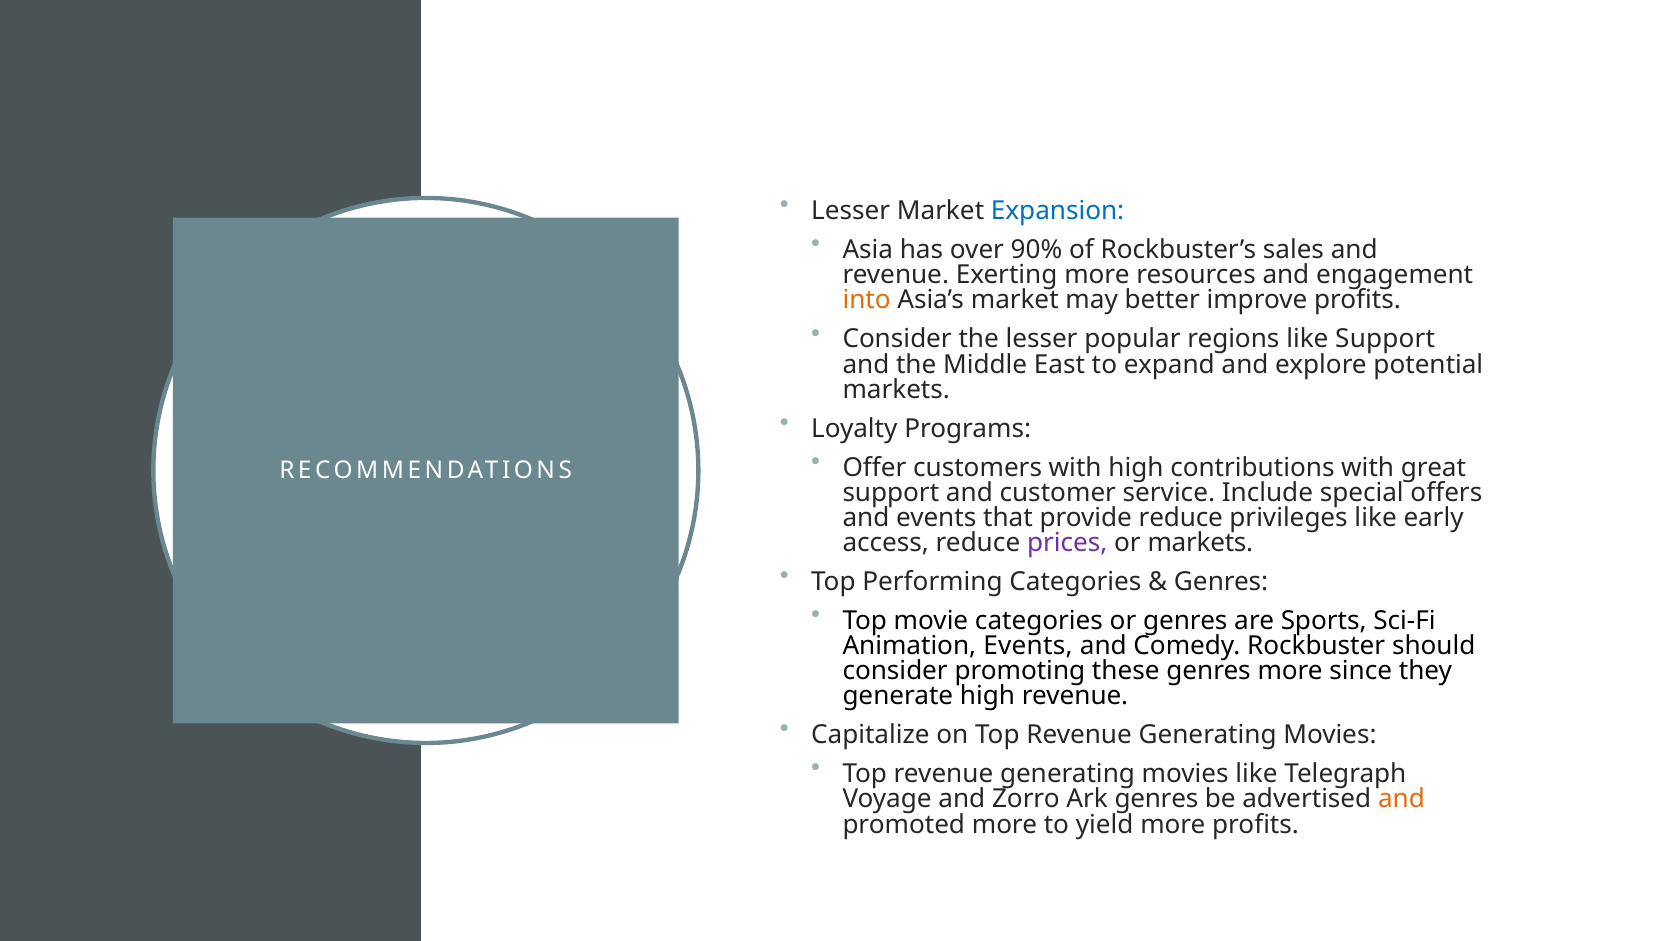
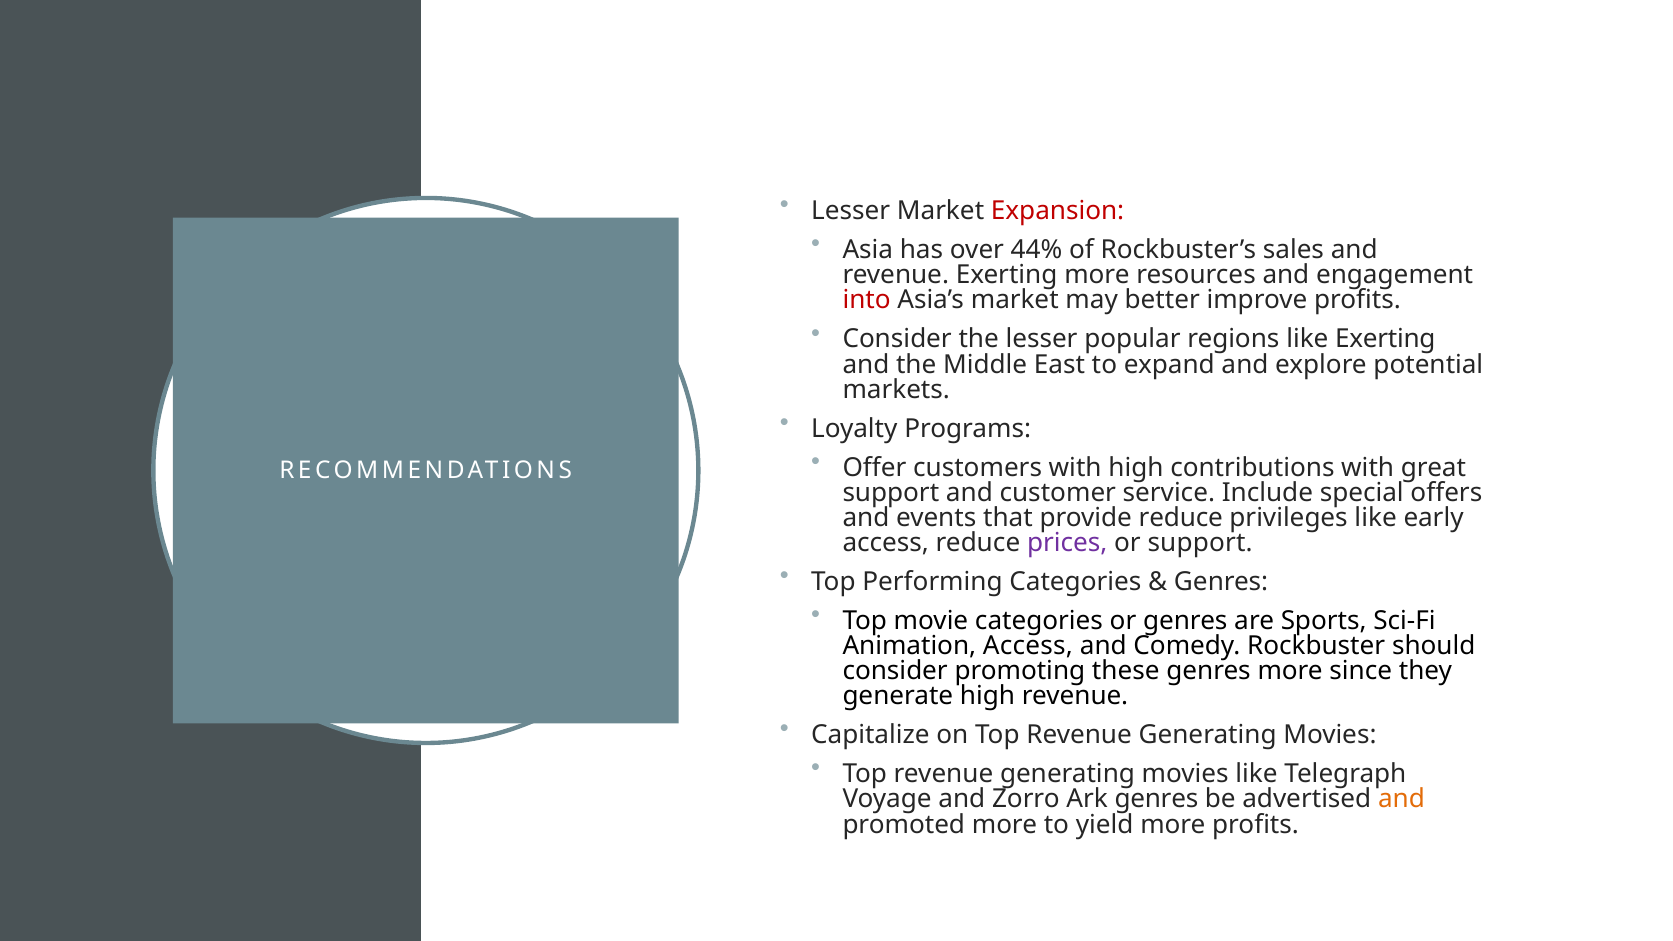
Expansion colour: blue -> red
90%: 90% -> 44%
into colour: orange -> red
like Support: Support -> Exerting
or markets: markets -> support
Animation Events: Events -> Access
